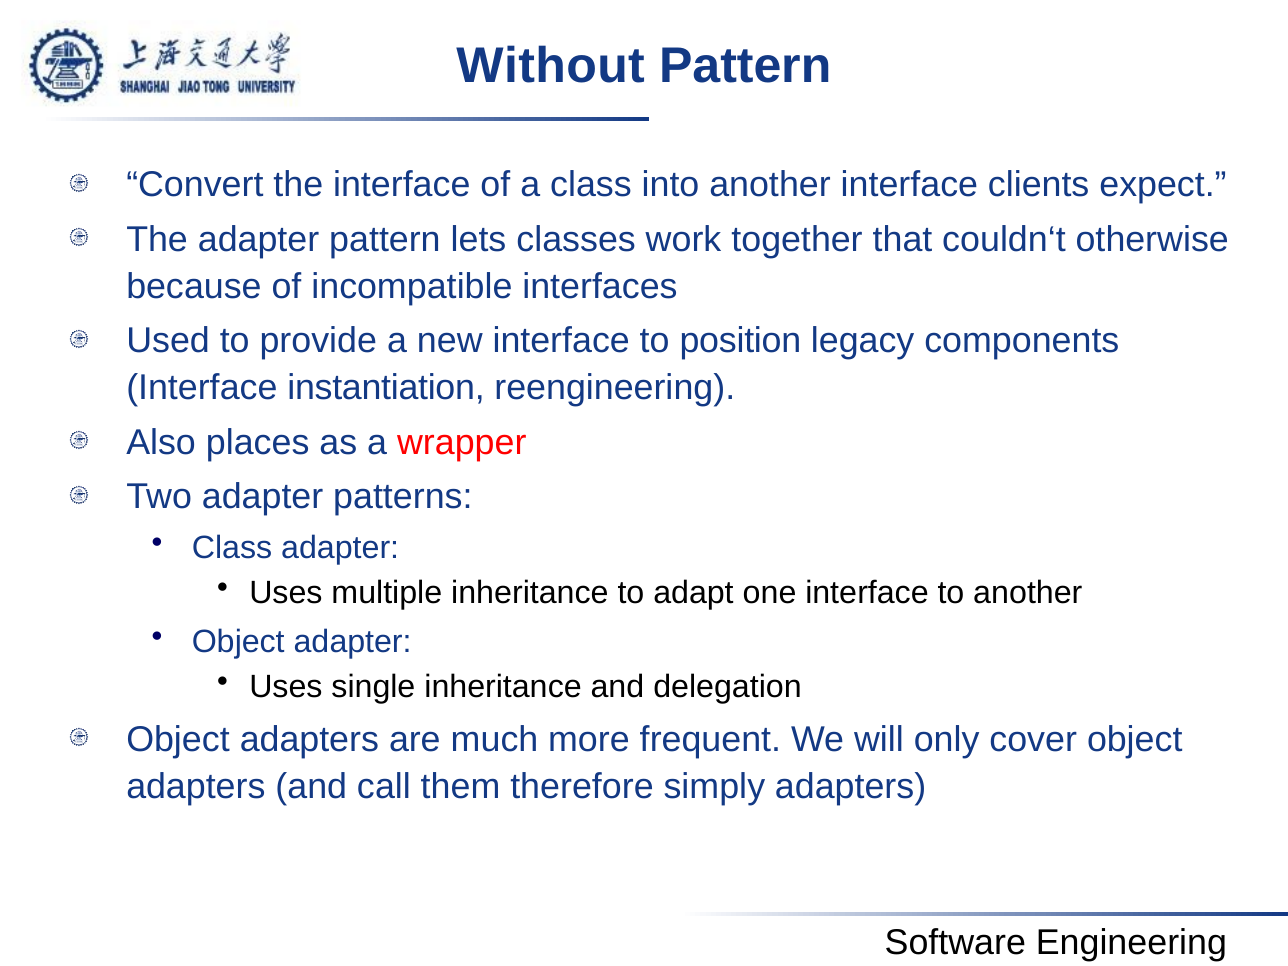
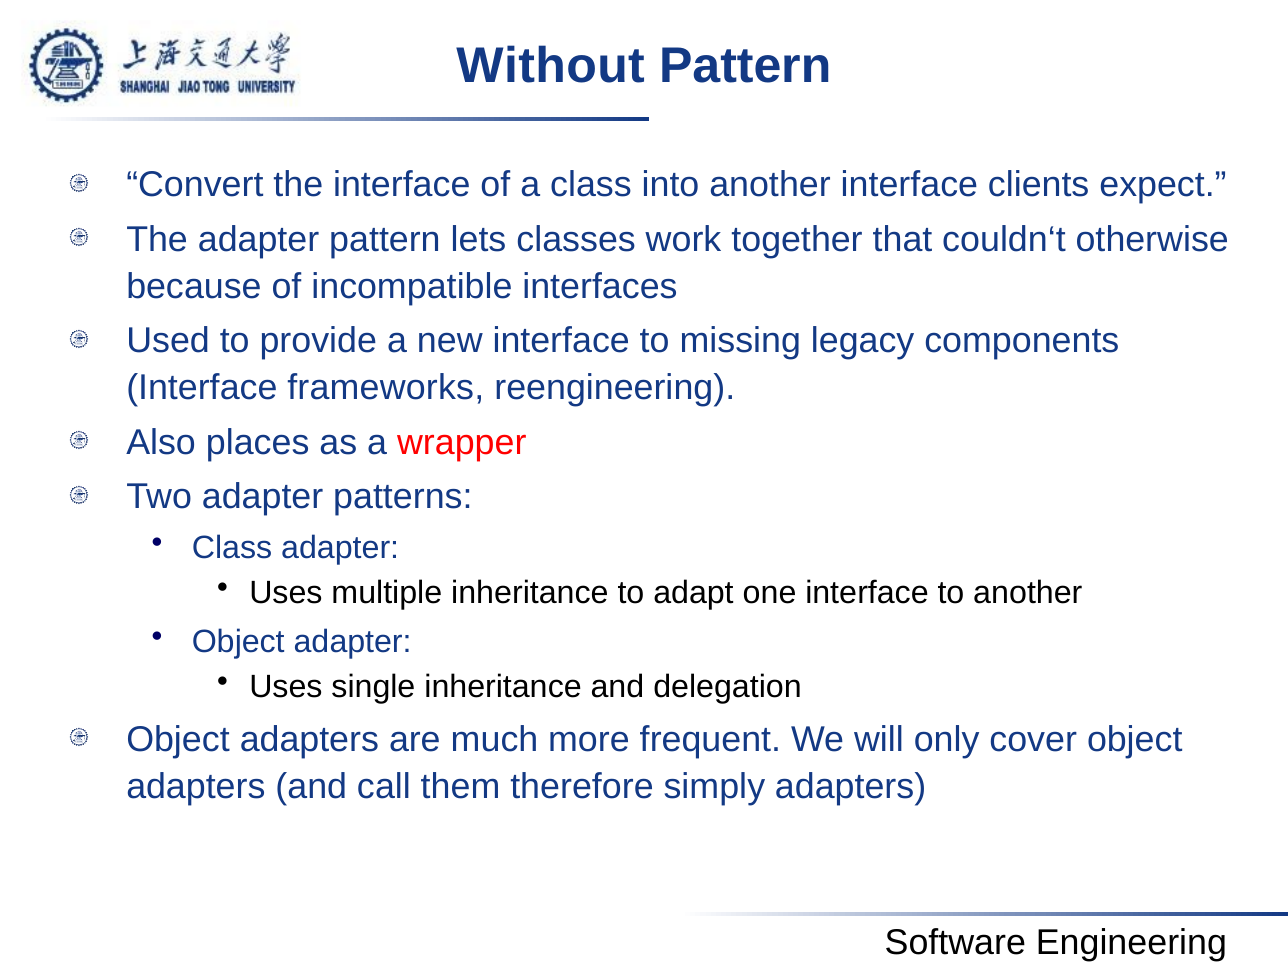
position: position -> missing
instantiation: instantiation -> frameworks
